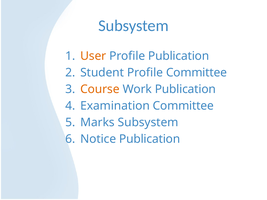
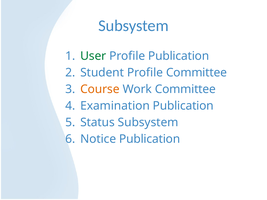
User colour: orange -> green
Work Publication: Publication -> Committee
Examination Committee: Committee -> Publication
Marks: Marks -> Status
